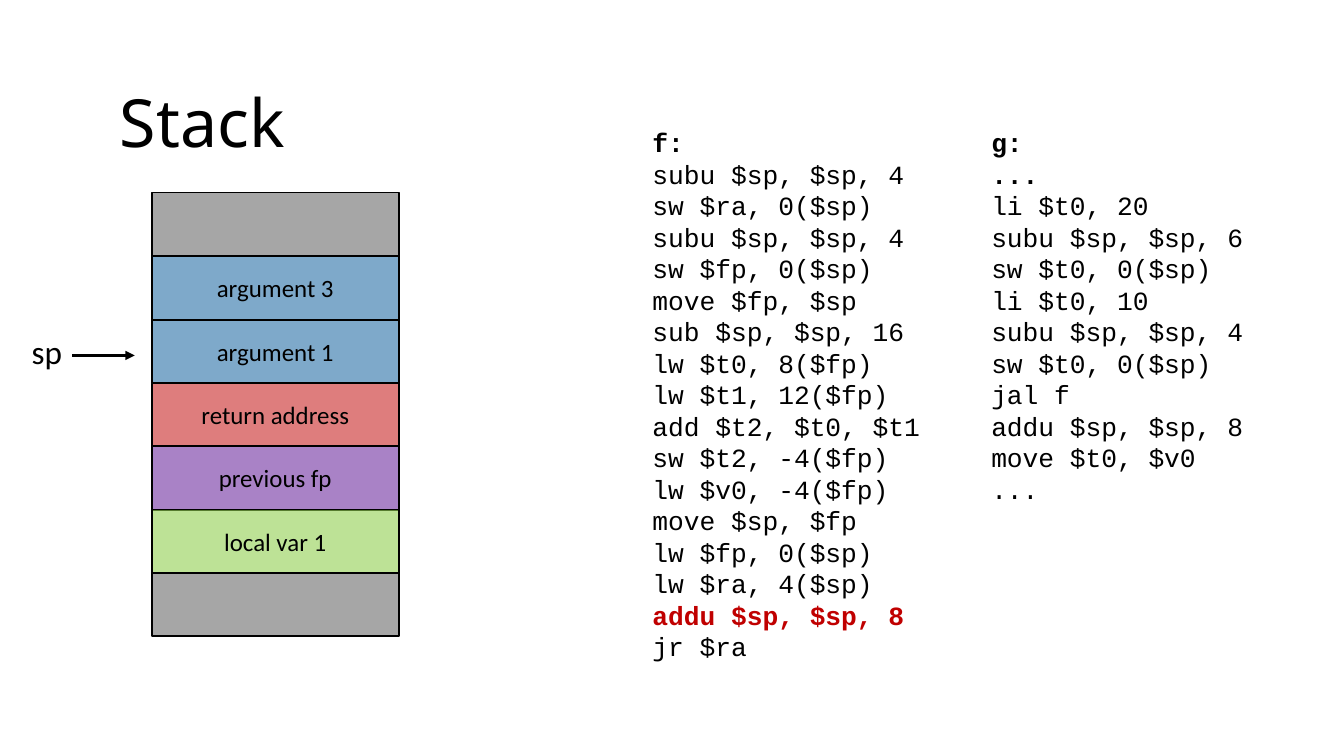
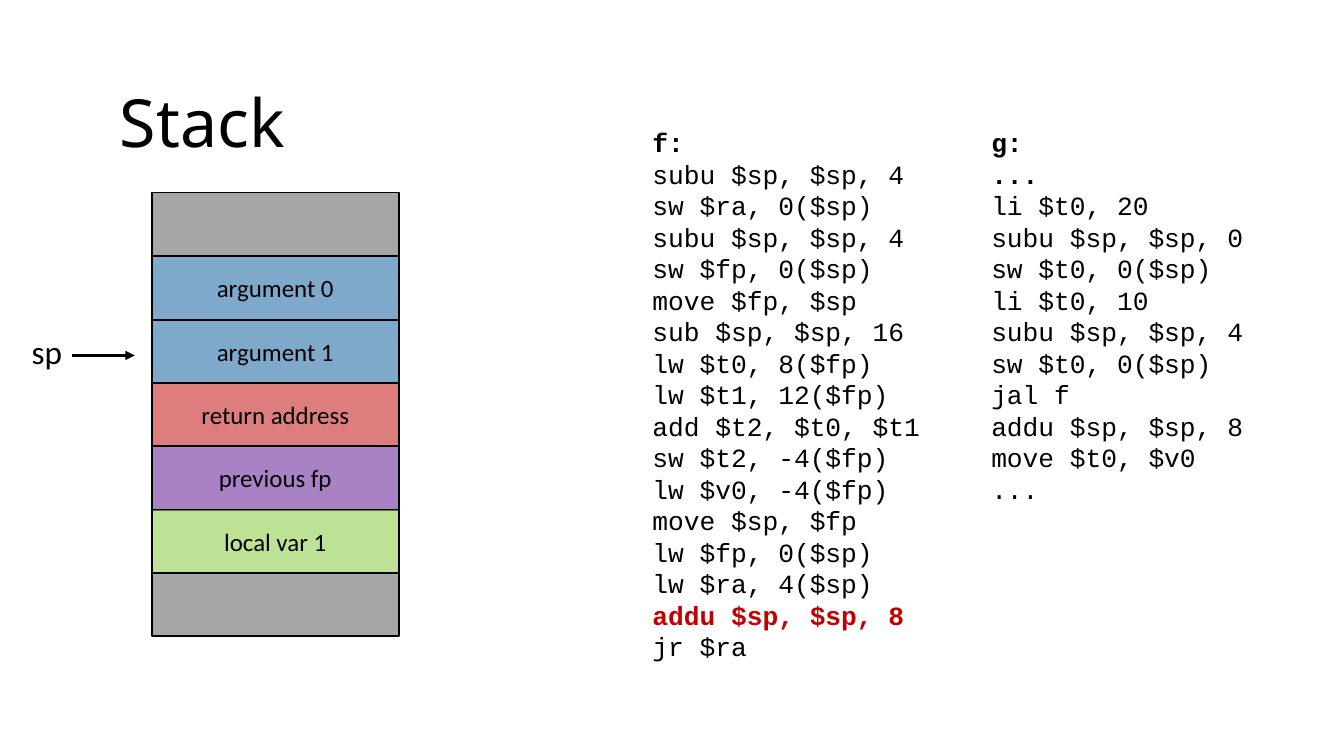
$sp 6: 6 -> 0
argument 3: 3 -> 0
